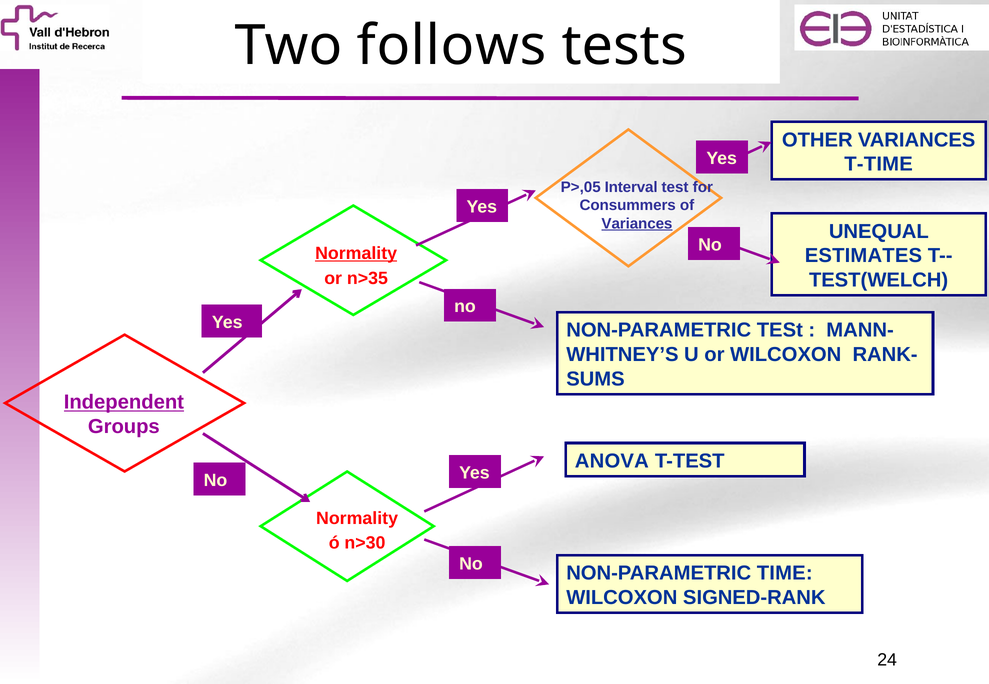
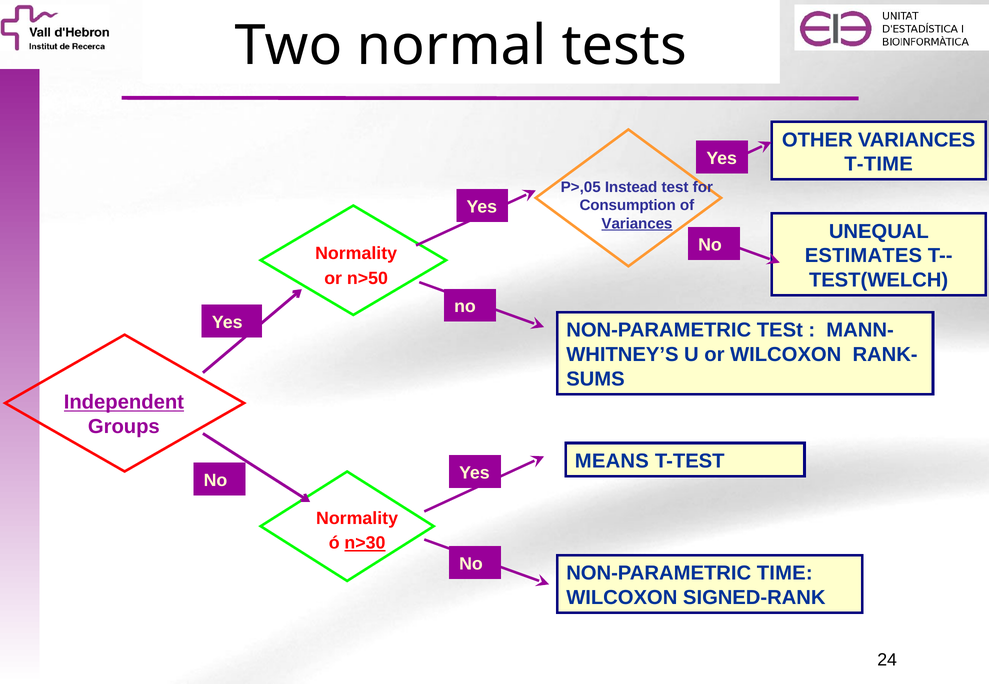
follows: follows -> normal
Interval: Interval -> Instead
Consummers: Consummers -> Consumption
Normality at (356, 254) underline: present -> none
n>35: n>35 -> n>50
ANOVA: ANOVA -> MEANS
n>30 underline: none -> present
